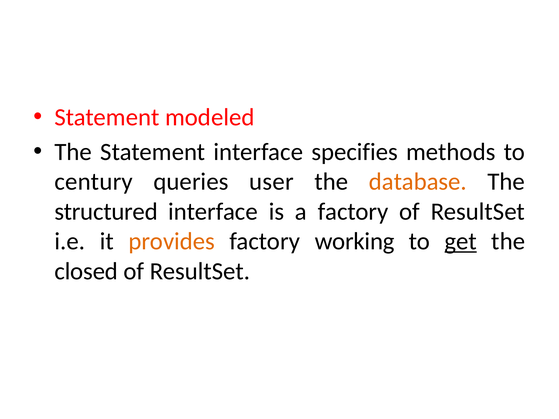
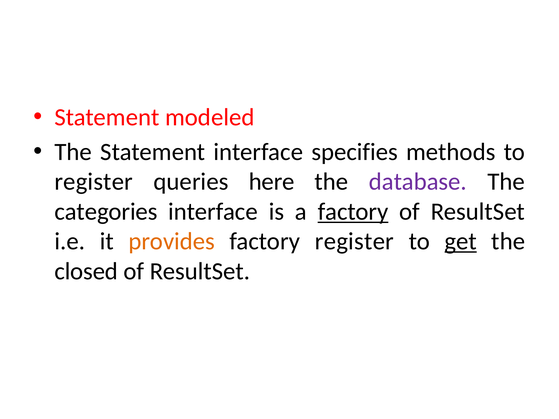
century at (94, 182): century -> register
user: user -> here
database colour: orange -> purple
structured: structured -> categories
factory at (353, 212) underline: none -> present
factory working: working -> register
